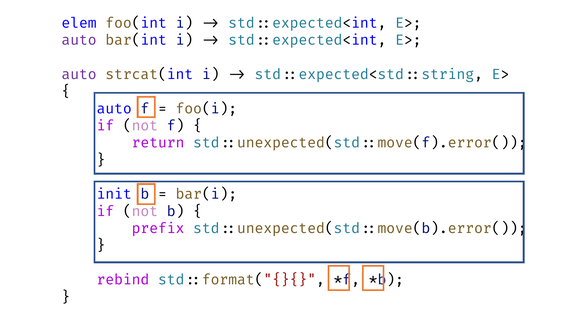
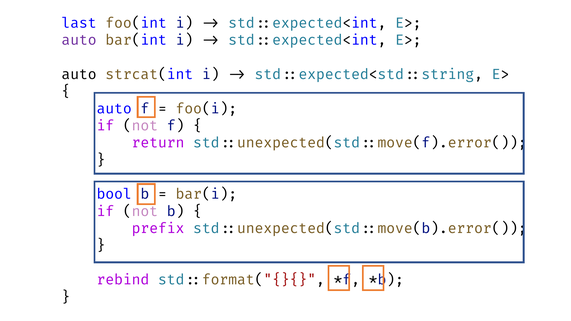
elem: elem -> last
auto at (79, 74) colour: purple -> black
init: init -> bool
